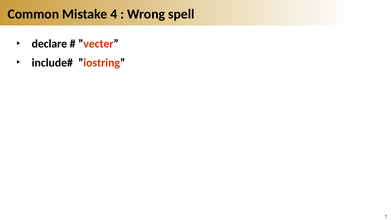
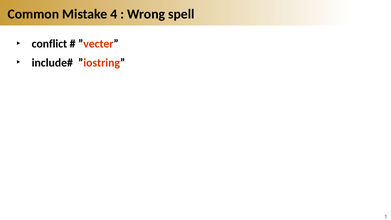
declare: declare -> conflict
